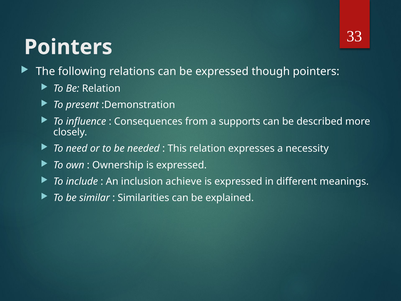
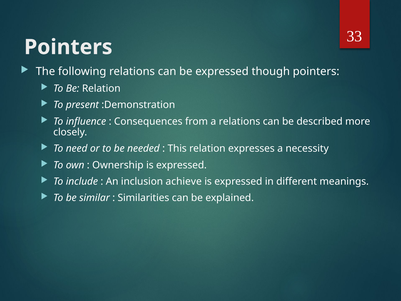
a supports: supports -> relations
